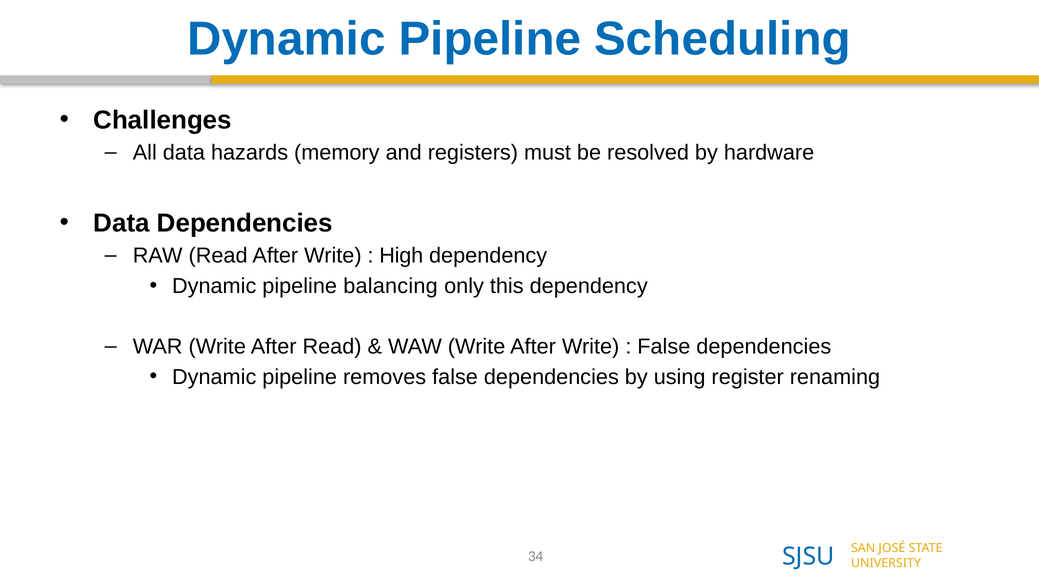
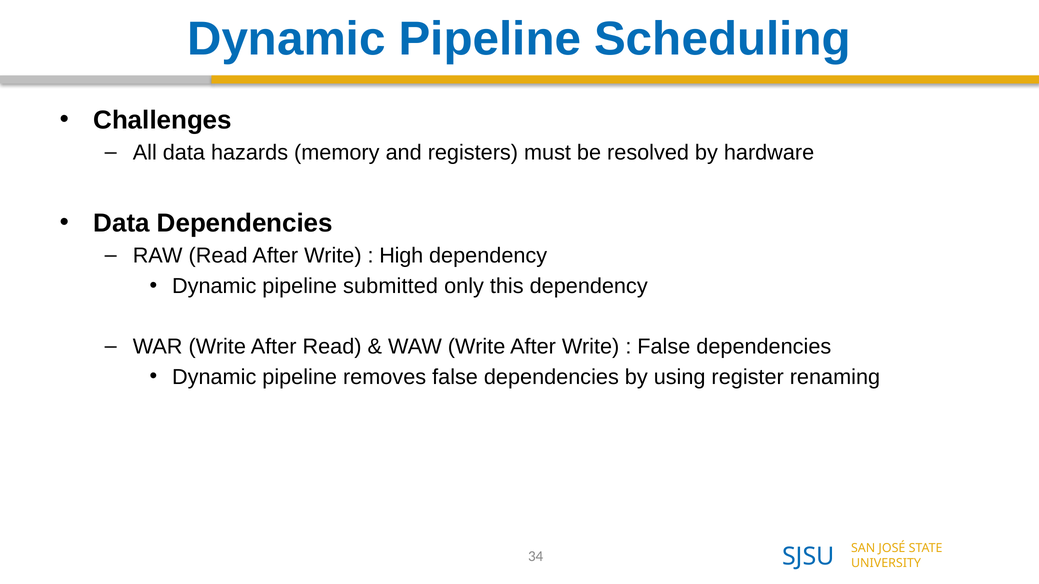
balancing: balancing -> submitted
